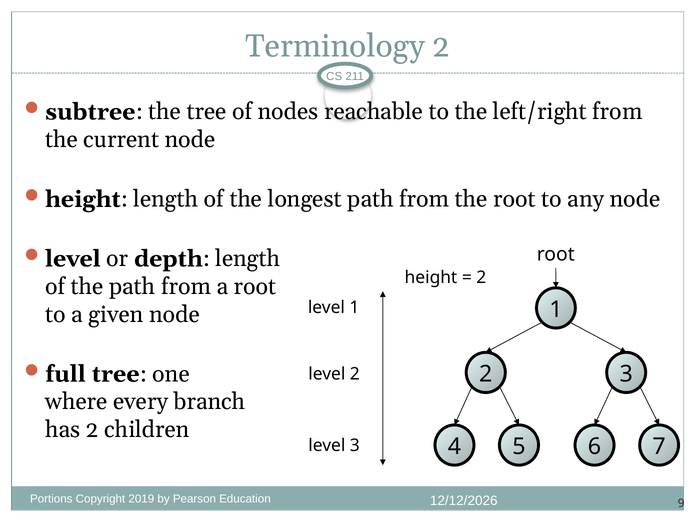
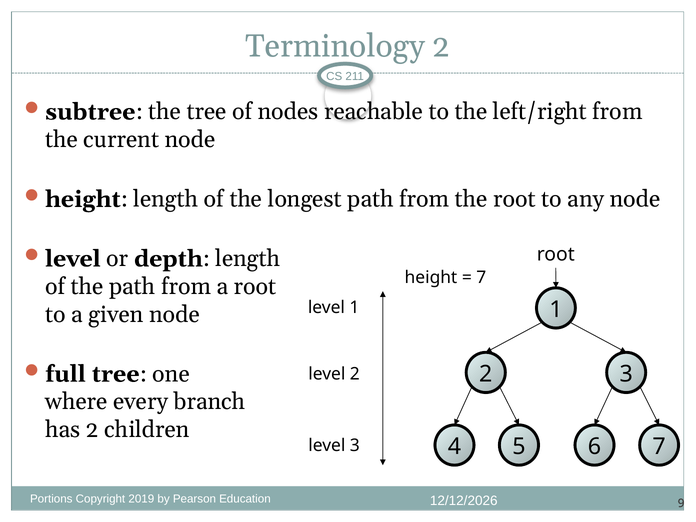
2 at (481, 277): 2 -> 7
